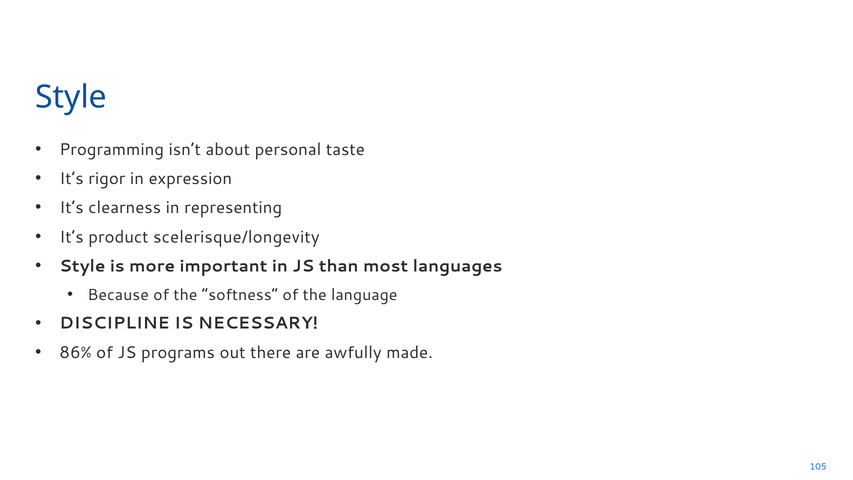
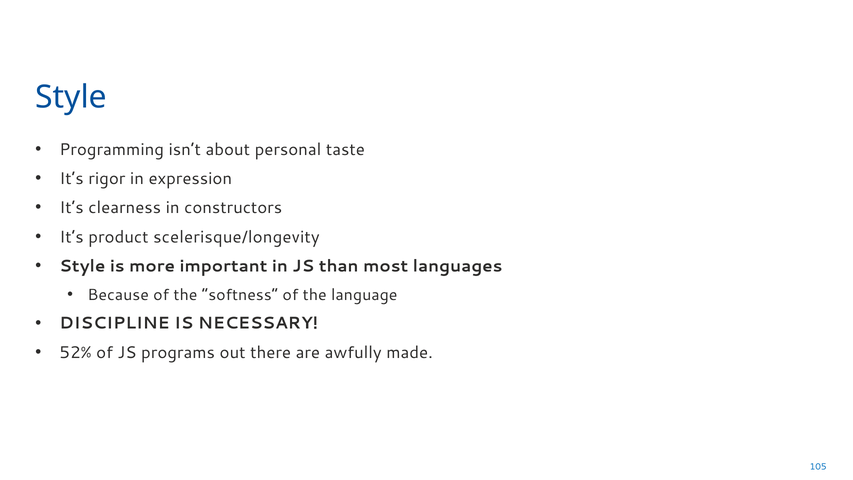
representing: representing -> constructors
86%: 86% -> 52%
